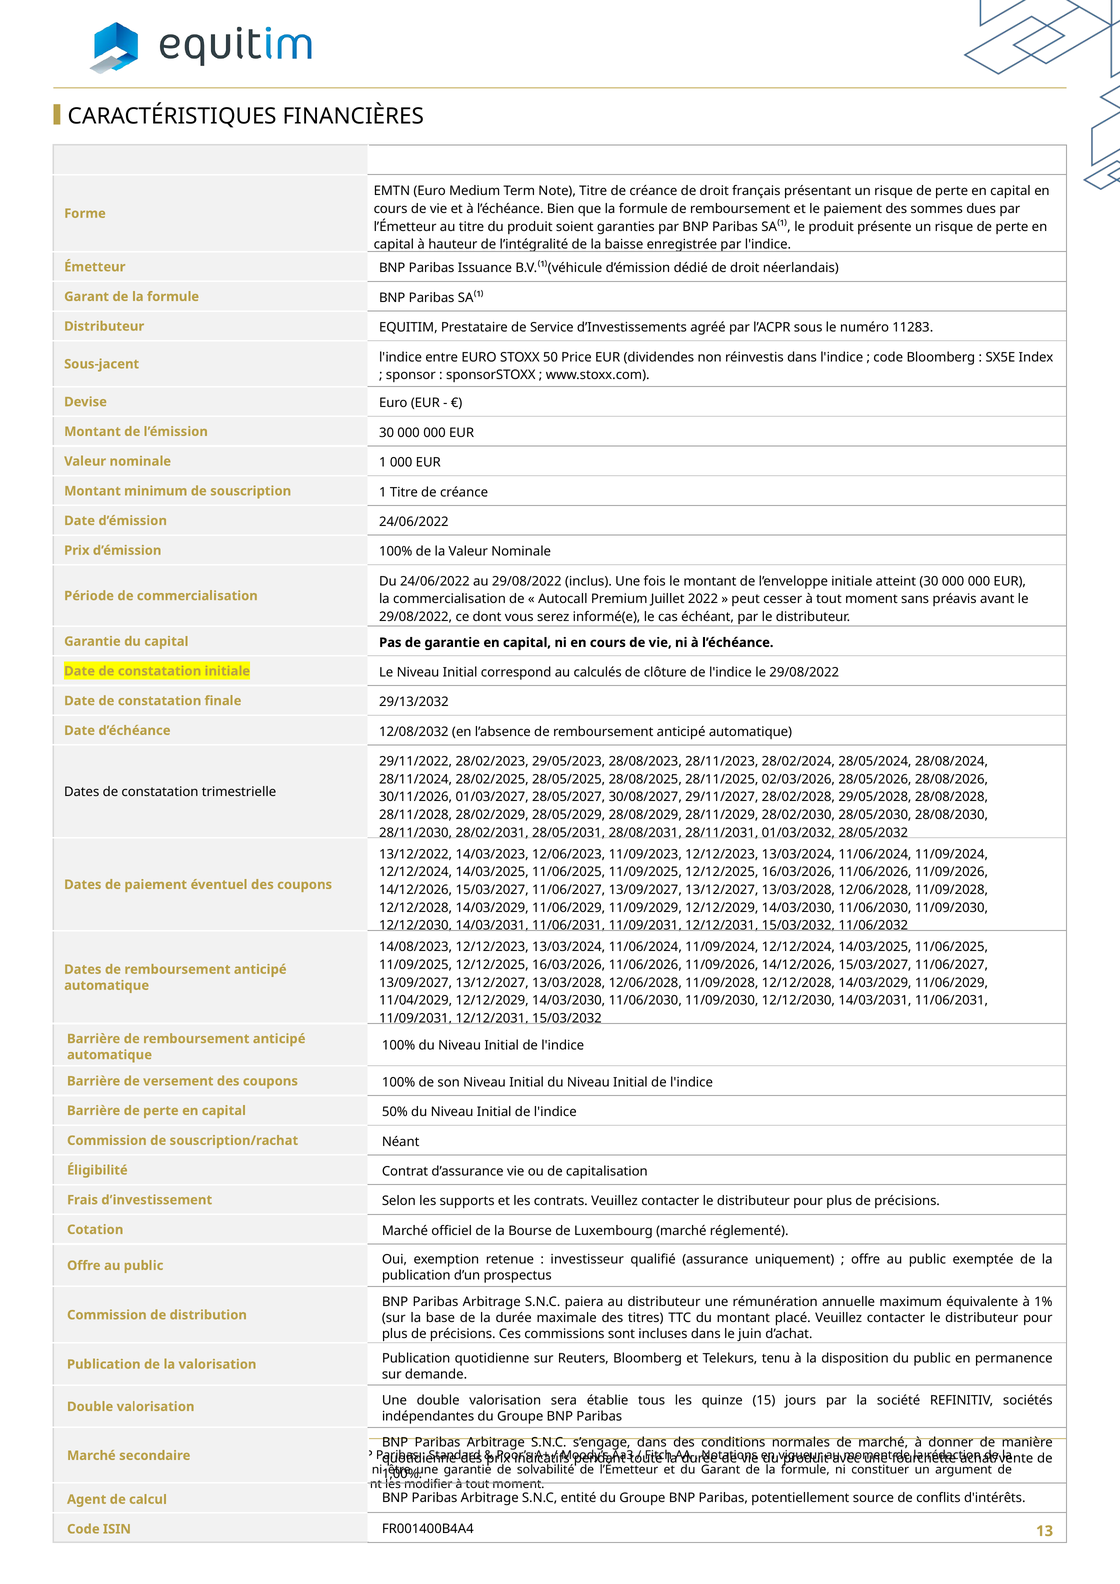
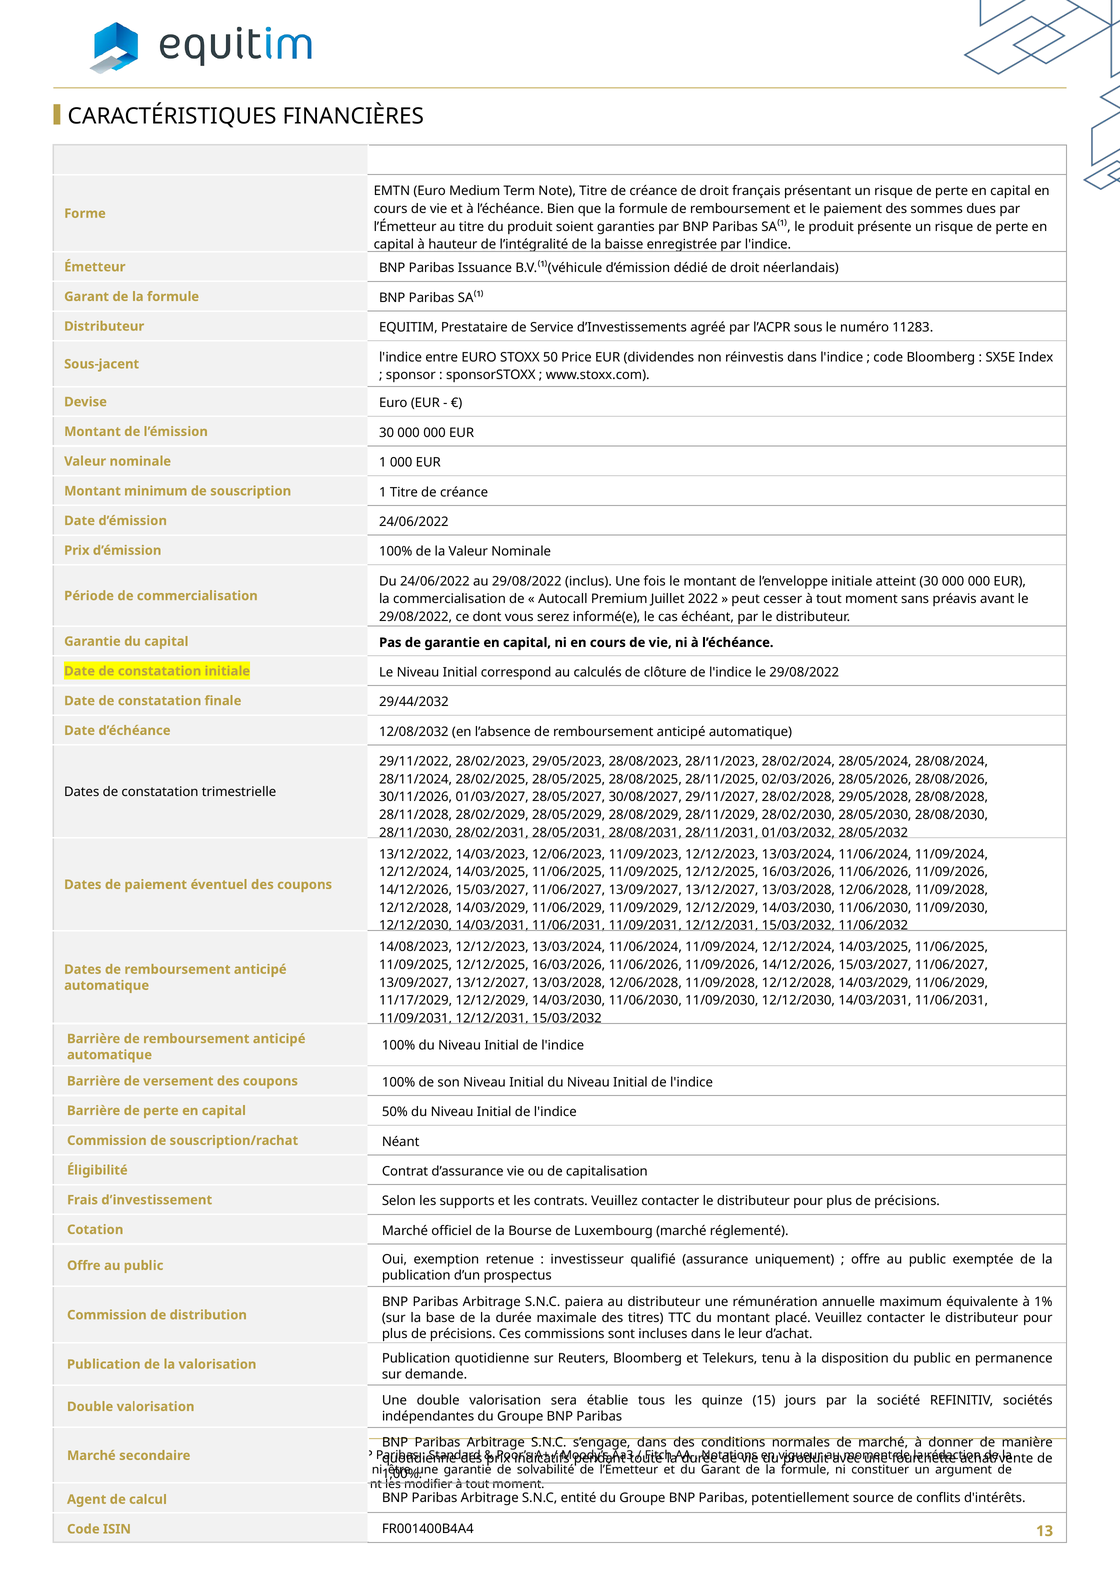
29/13/2032: 29/13/2032 -> 29/44/2032
11/04/2029: 11/04/2029 -> 11/17/2029
le juin: juin -> leur
